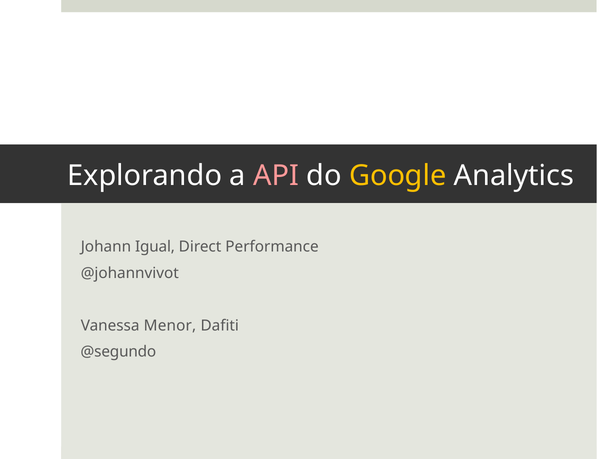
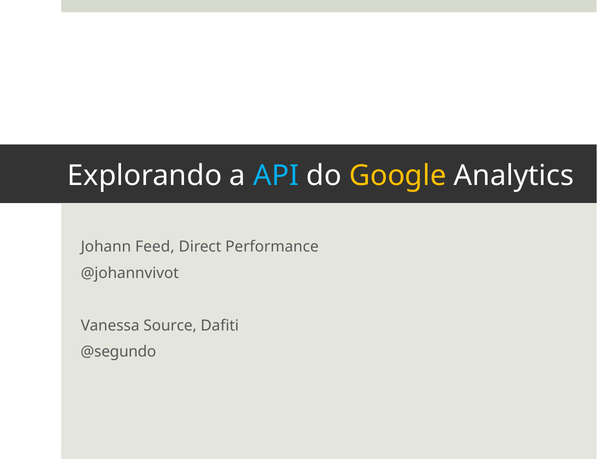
API colour: pink -> light blue
Igual: Igual -> Feed
Menor: Menor -> Source
